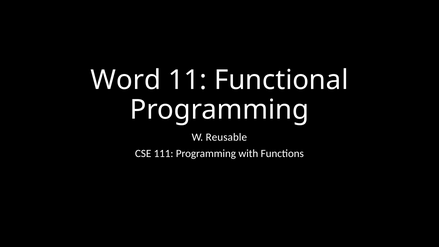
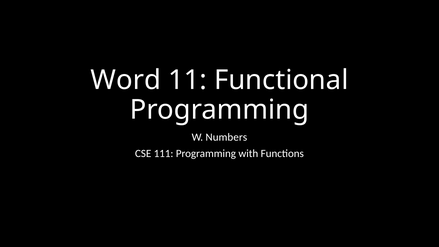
Reusable: Reusable -> Numbers
